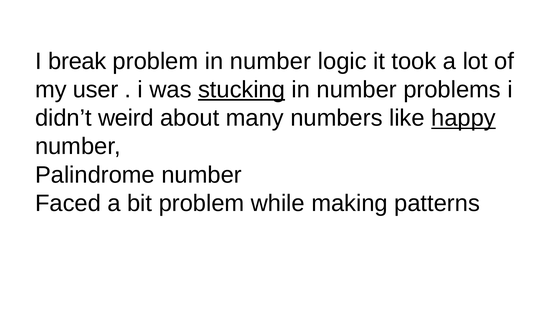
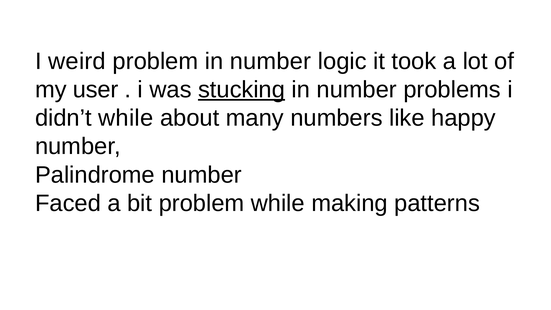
break: break -> weird
didn’t weird: weird -> while
happy underline: present -> none
